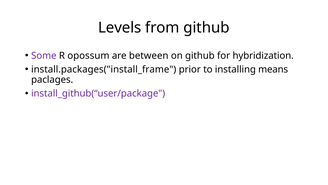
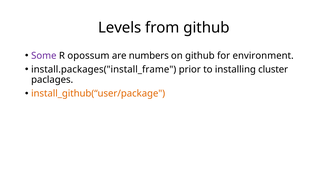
between: between -> numbers
hybridization: hybridization -> environment
means: means -> cluster
install_github(“user/package colour: purple -> orange
